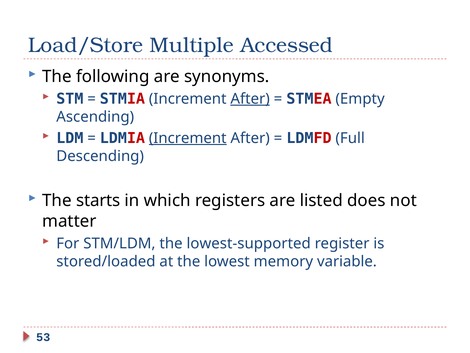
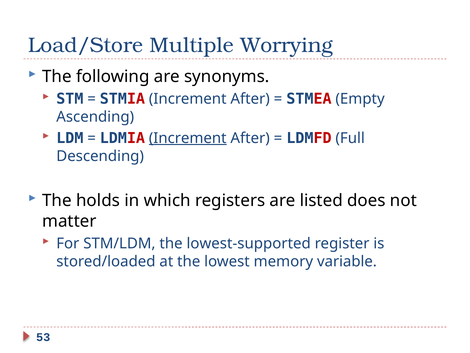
Accessed: Accessed -> Worrying
After at (250, 99) underline: present -> none
starts: starts -> holds
